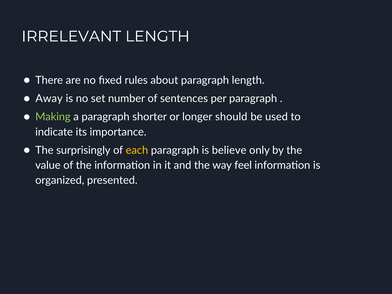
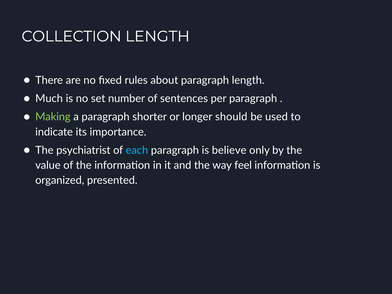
IRRELEVANT: IRRELEVANT -> COLLECTION
Away: Away -> Much
surprisingly: surprisingly -> psychiatrist
each colour: yellow -> light blue
